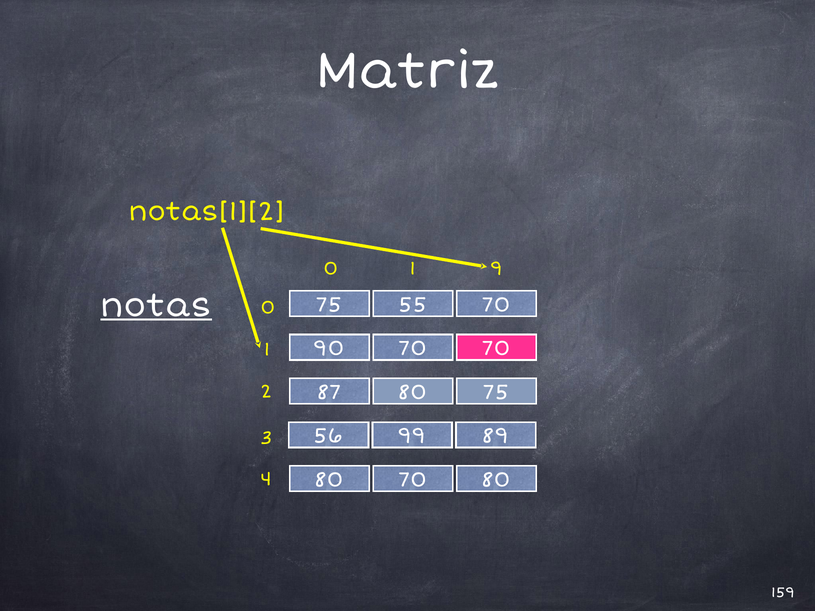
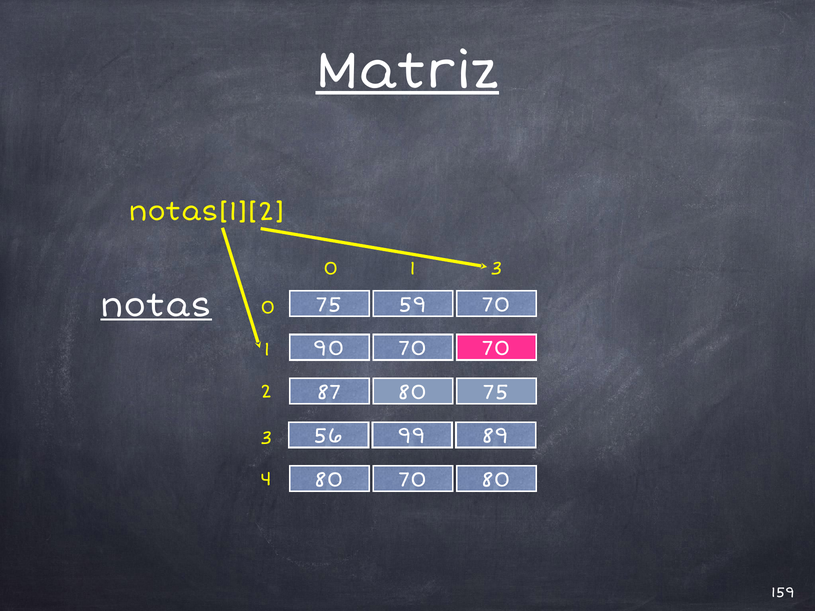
Matriz underline: none -> present
9 at (496, 268): 9 -> 3
55: 55 -> 59
